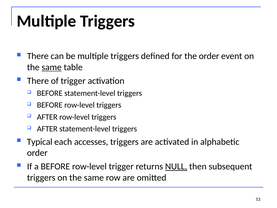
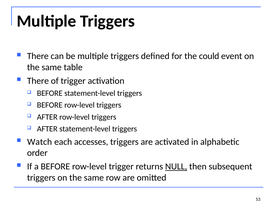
the order: order -> could
same at (52, 67) underline: present -> none
Typical: Typical -> Watch
